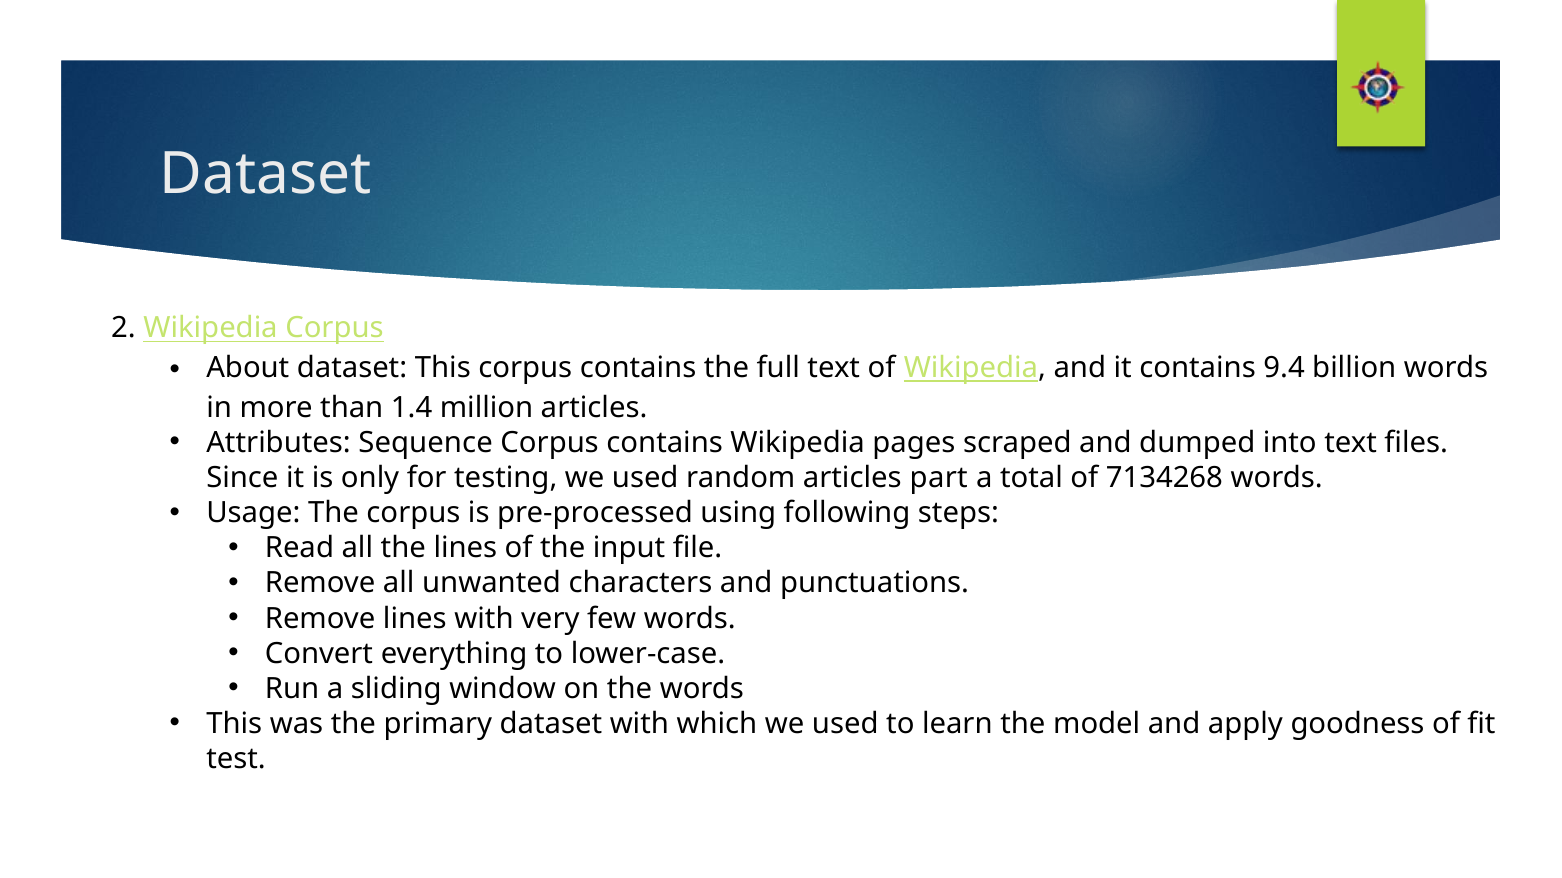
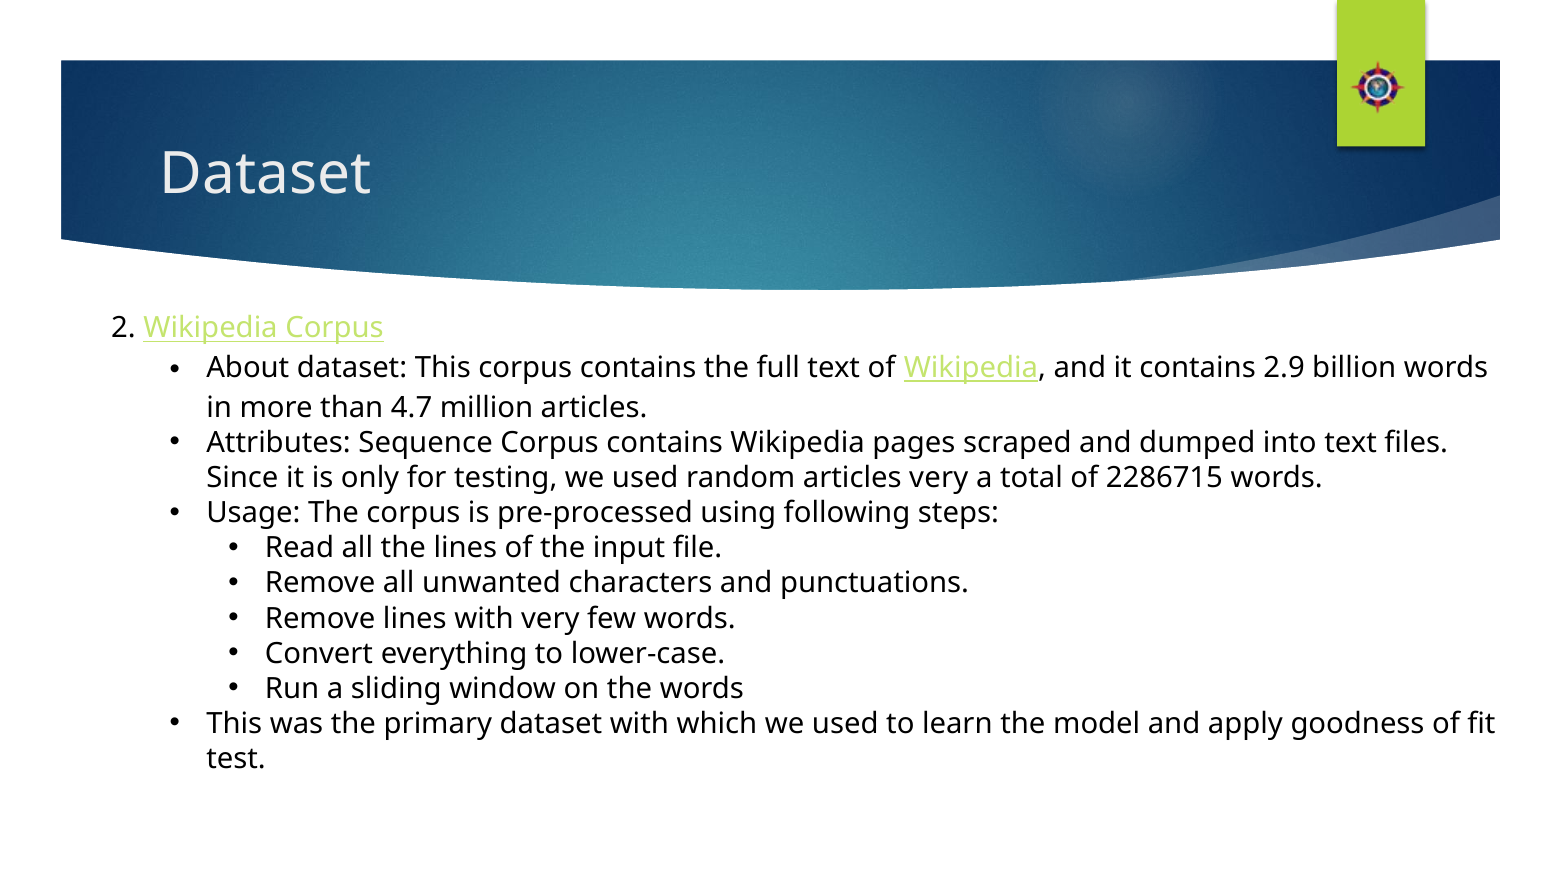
9.4: 9.4 -> 2.9
1.4: 1.4 -> 4.7
articles part: part -> very
7134268: 7134268 -> 2286715
